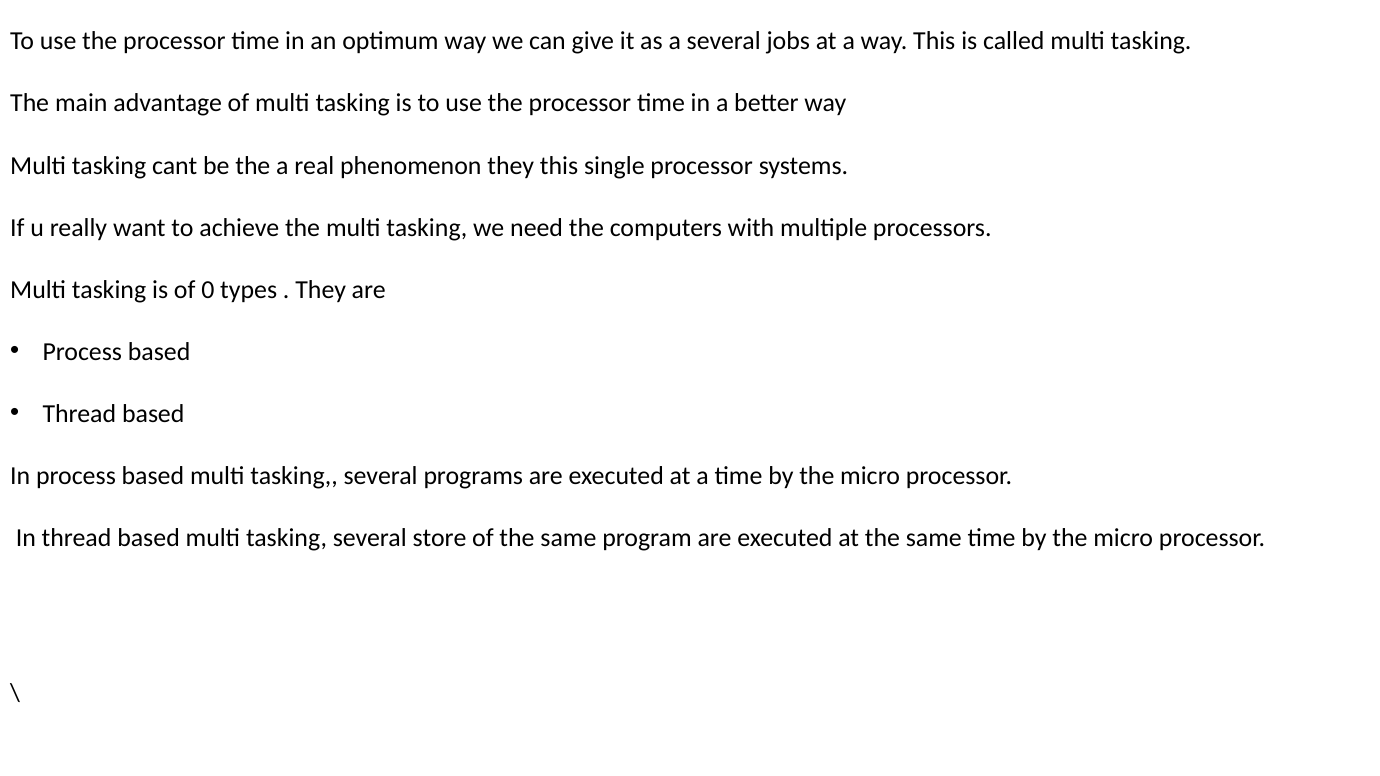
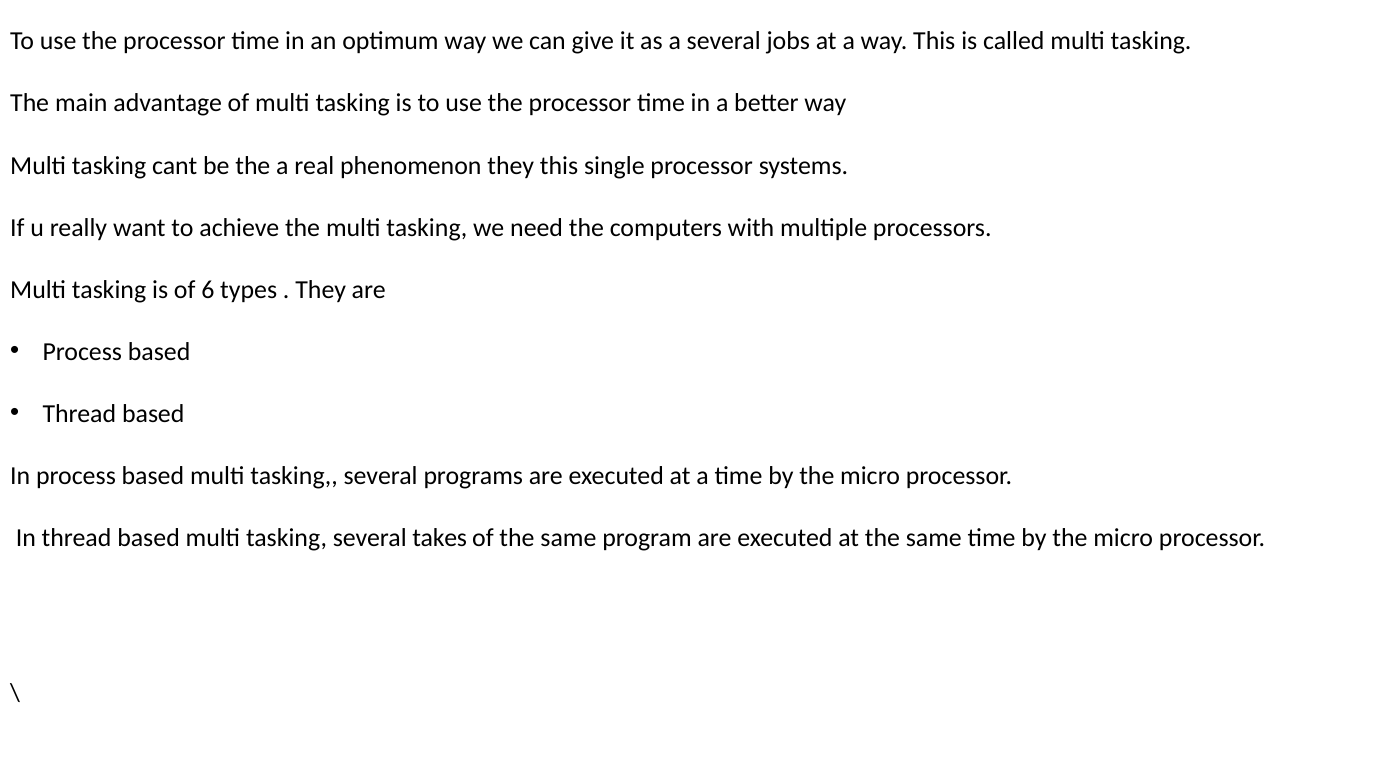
0: 0 -> 6
store: store -> takes
